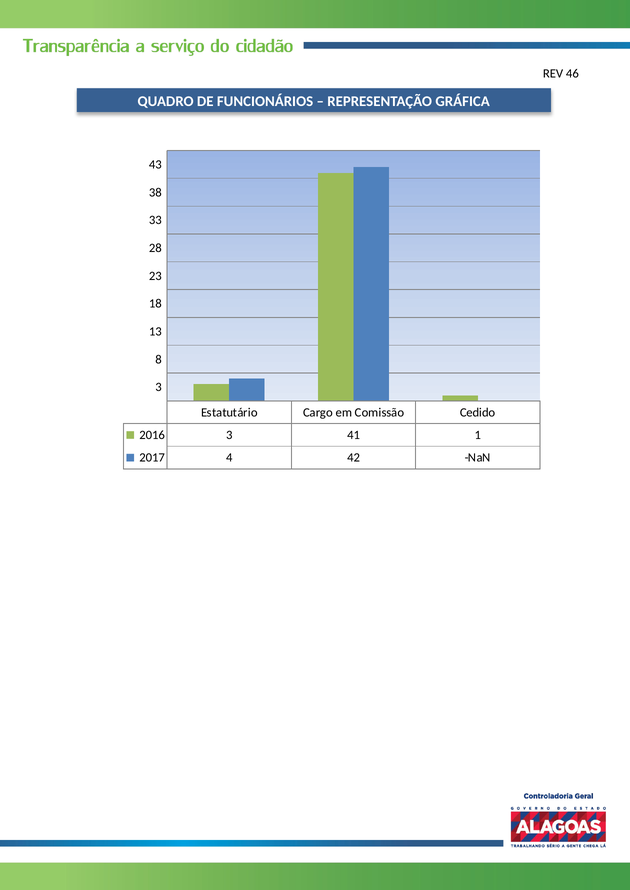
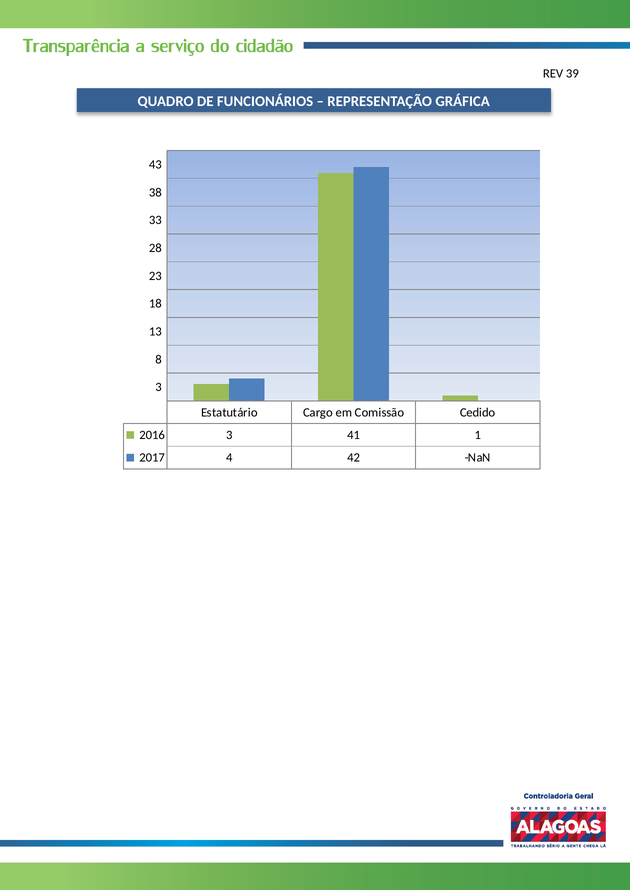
46: 46 -> 39
